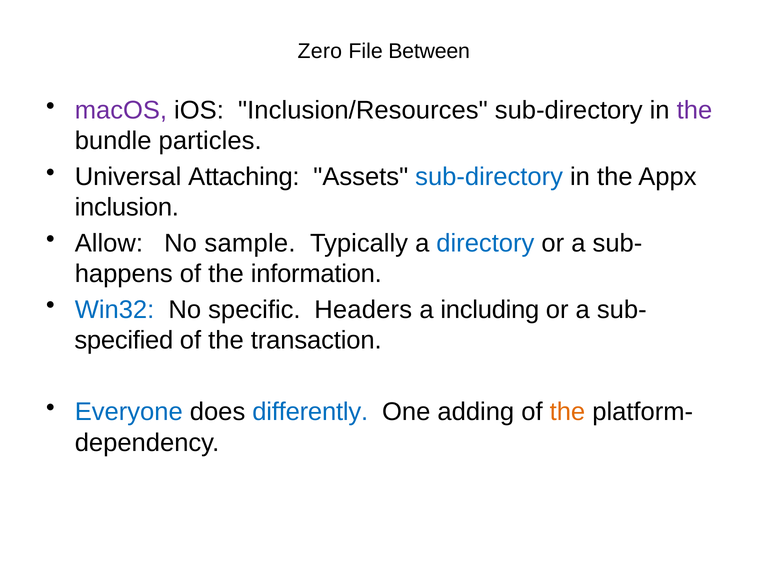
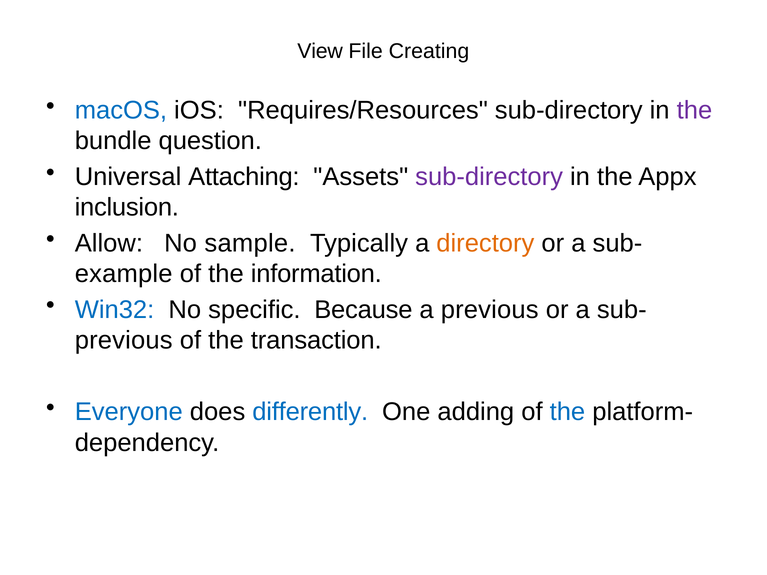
Zero: Zero -> View
Between: Between -> Creating
macOS colour: purple -> blue
Inclusion/Resources: Inclusion/Resources -> Requires/Resources
particles: particles -> question
sub-directory at (489, 177) colour: blue -> purple
directory colour: blue -> orange
happens: happens -> example
Headers: Headers -> Because
a including: including -> previous
specified at (124, 341): specified -> previous
the at (567, 412) colour: orange -> blue
